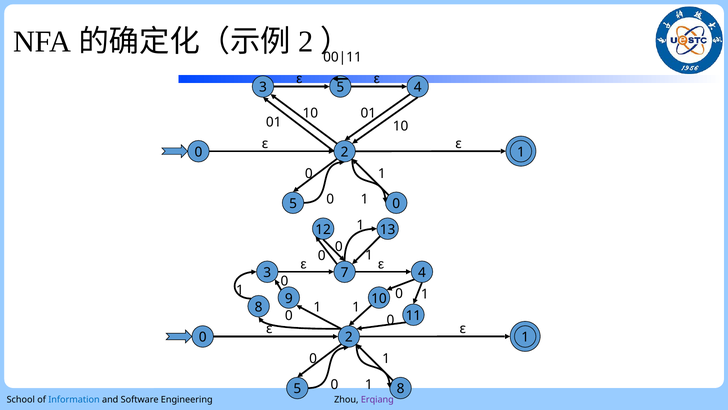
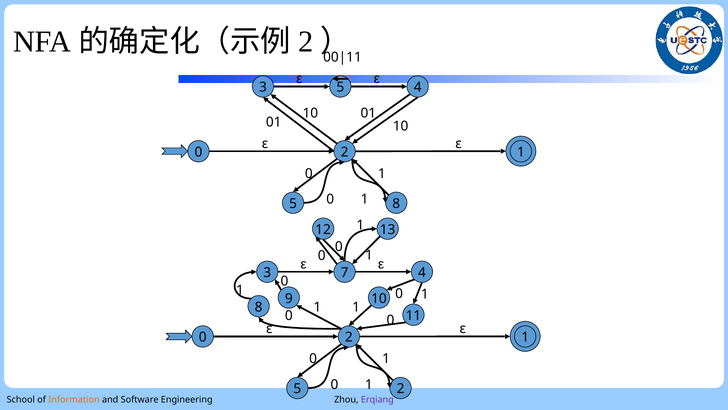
0 at (396, 203): 0 -> 8
8 at (401, 389): 8 -> 2
Information colour: blue -> orange
